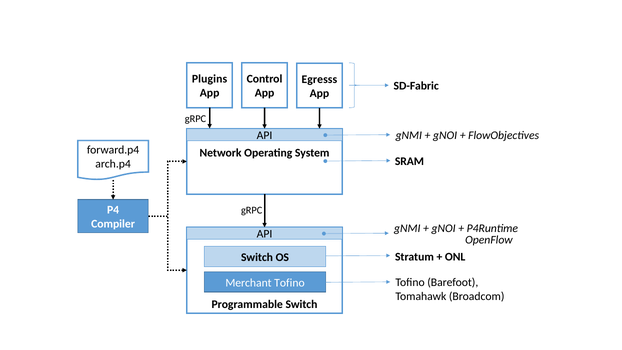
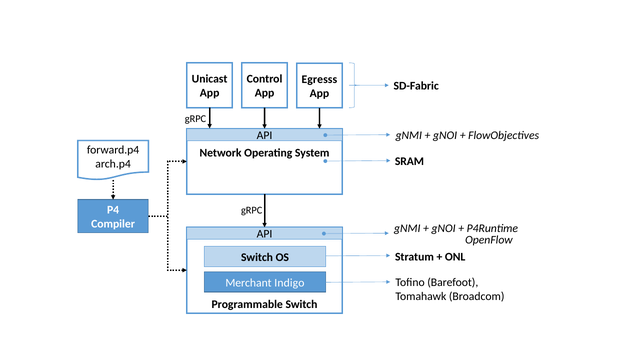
Plugins: Plugins -> Unicast
Merchant Tofino: Tofino -> Indigo
